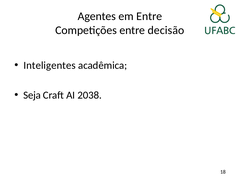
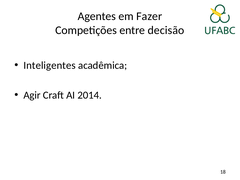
em Entre: Entre -> Fazer
Seja: Seja -> Agir
2038: 2038 -> 2014
